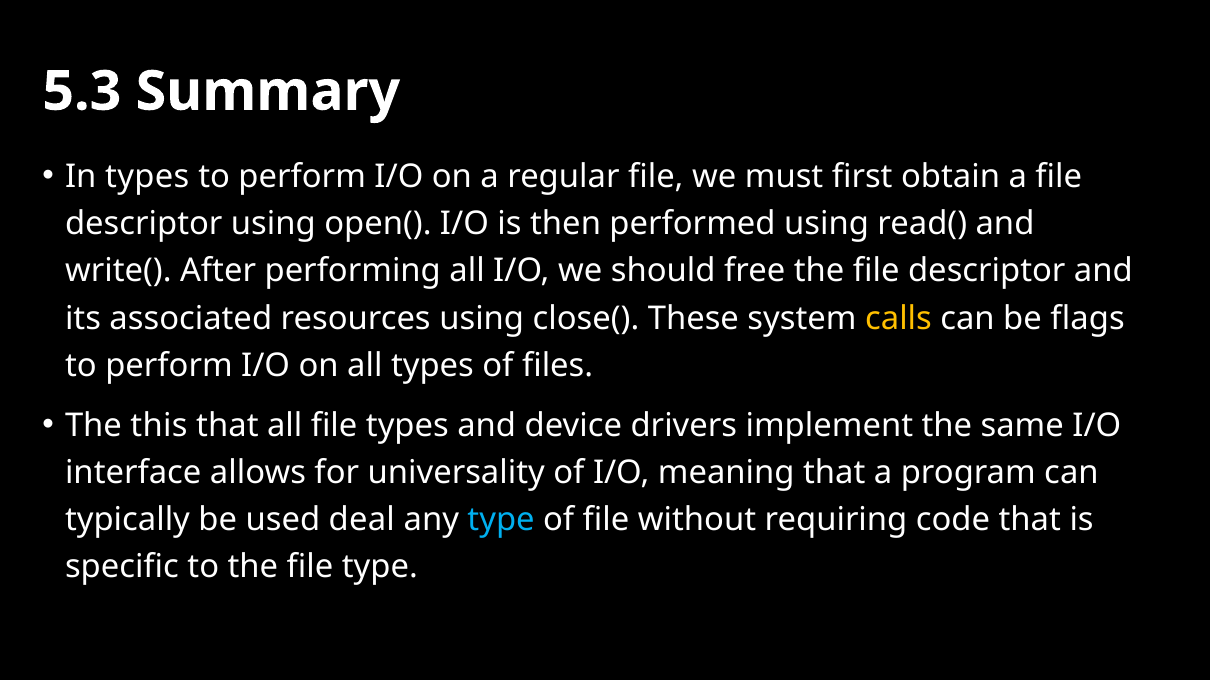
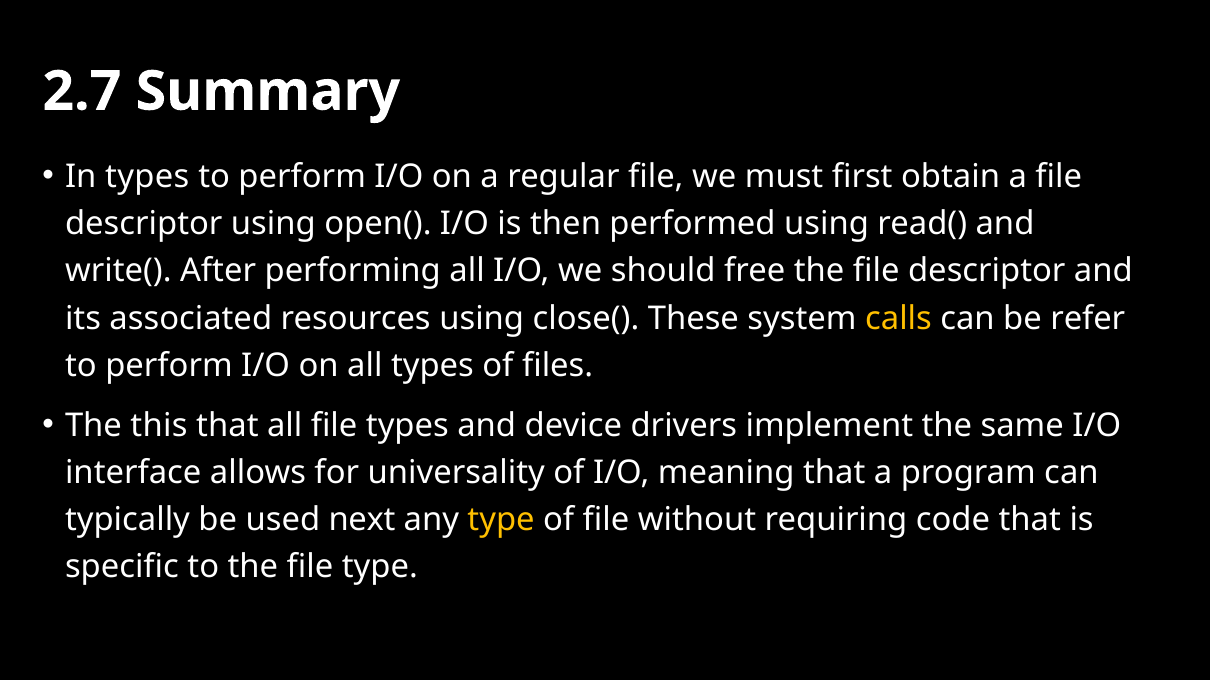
5.3: 5.3 -> 2.7
flags: flags -> refer
deal: deal -> next
type at (501, 520) colour: light blue -> yellow
